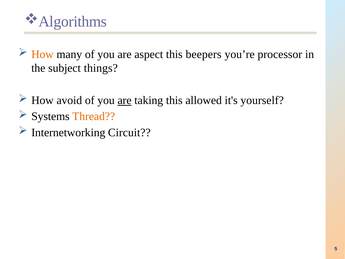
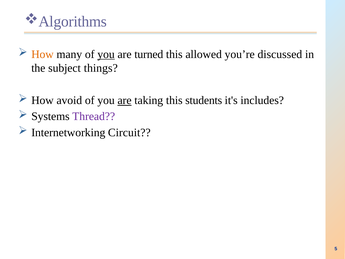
you at (106, 54) underline: none -> present
aspect: aspect -> turned
beepers: beepers -> allowed
processor: processor -> discussed
allowed: allowed -> students
yourself: yourself -> includes
Thread colour: orange -> purple
